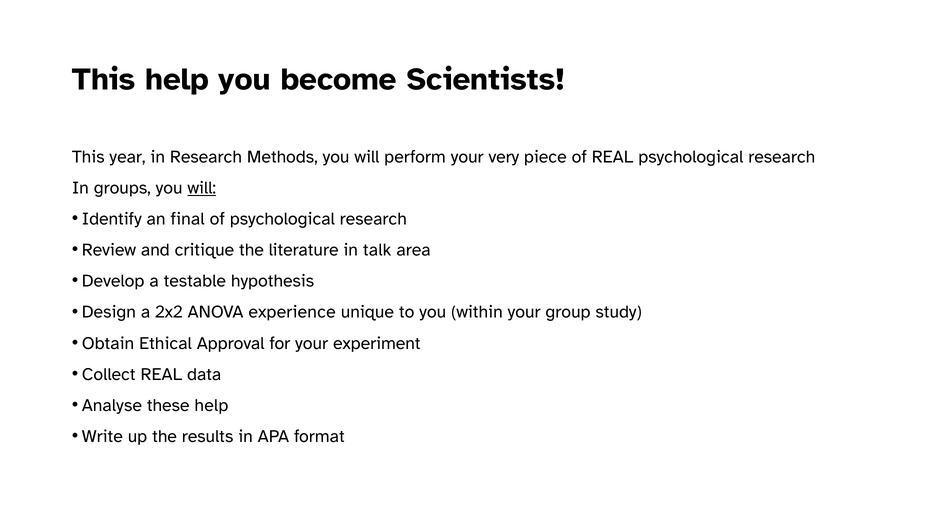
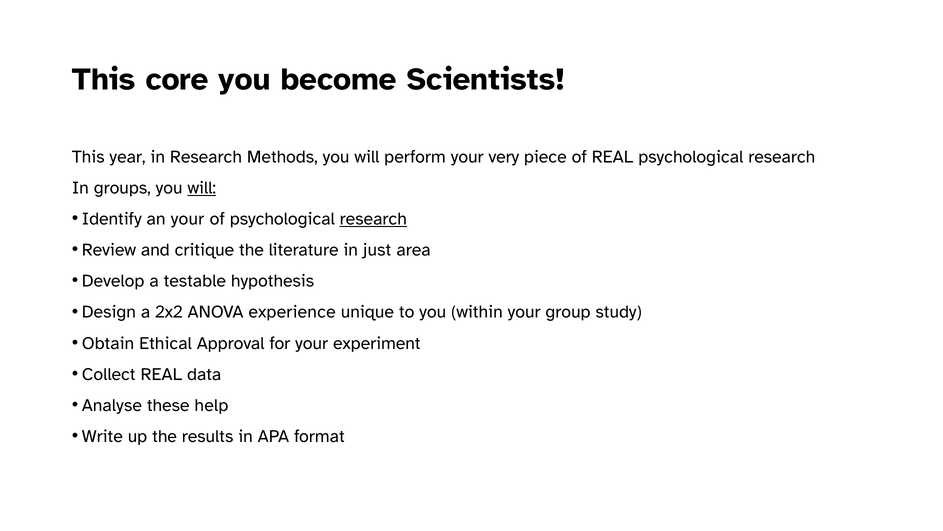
This help: help -> core
an final: final -> your
research at (373, 219) underline: none -> present
talk: talk -> just
